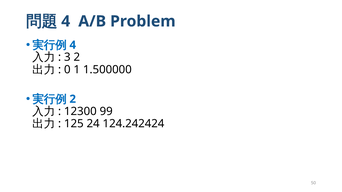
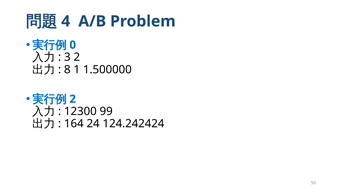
4 at (73, 45): 4 -> 0
0: 0 -> 8
125: 125 -> 164
